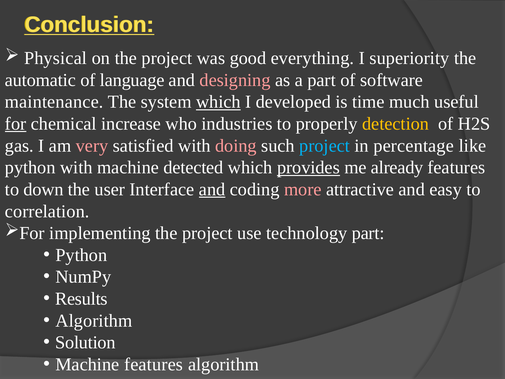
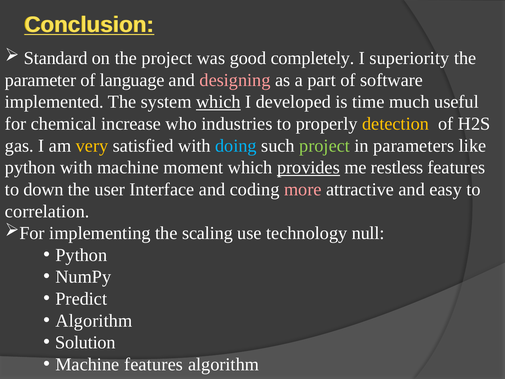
Physical: Physical -> Standard
everything: everything -> completely
automatic: automatic -> parameter
maintenance: maintenance -> implemented
for underline: present -> none
very colour: pink -> yellow
doing colour: pink -> light blue
project at (325, 146) colour: light blue -> light green
percentage: percentage -> parameters
detected: detected -> moment
already: already -> restless
and at (212, 189) underline: present -> none
implementing the project: project -> scaling
technology part: part -> null
Results: Results -> Predict
